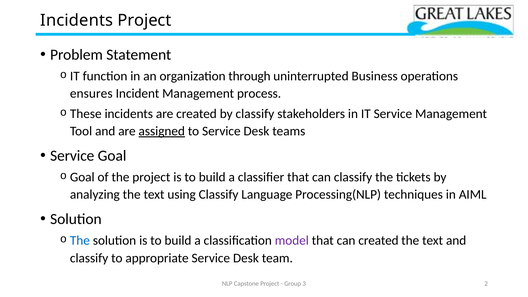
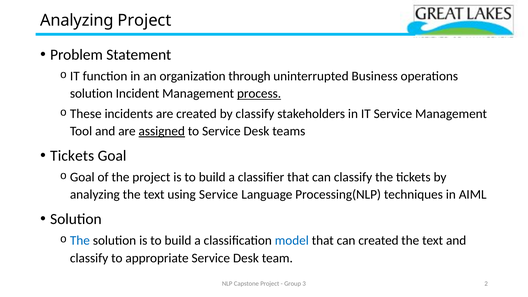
Incidents at (77, 20): Incidents -> Analyzing
ensures at (91, 94): ensures -> solution
process underline: none -> present
Service at (72, 156): Service -> Tickets
using Classify: Classify -> Service
model colour: purple -> blue
